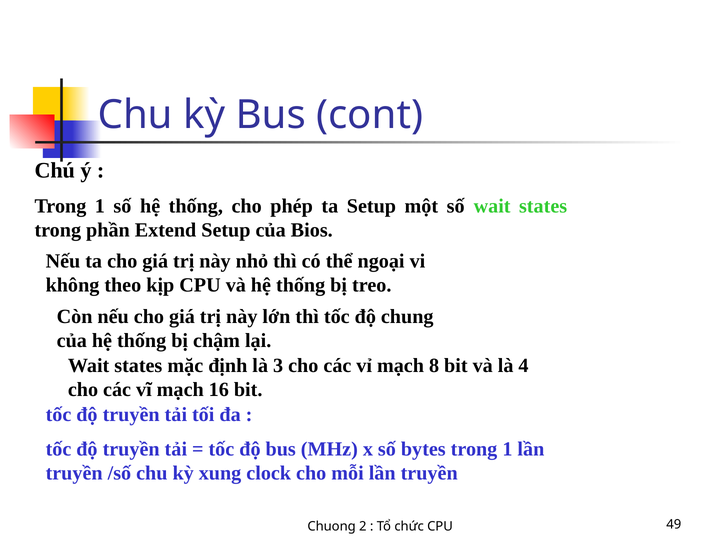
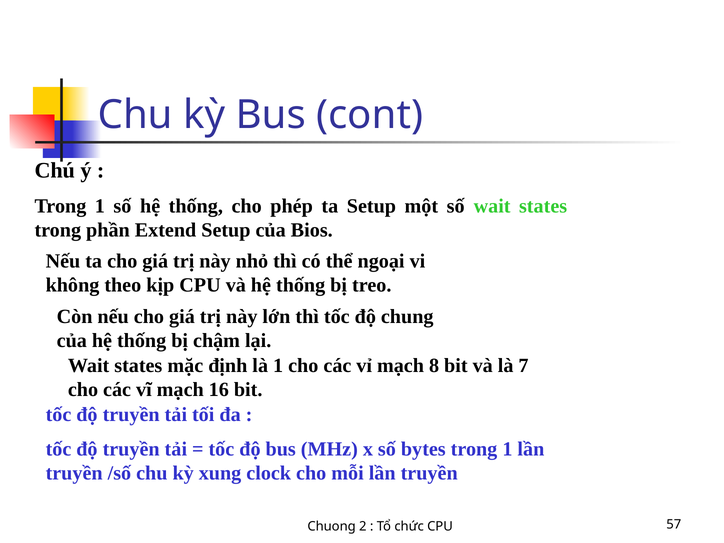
là 3: 3 -> 1
4: 4 -> 7
49: 49 -> 57
